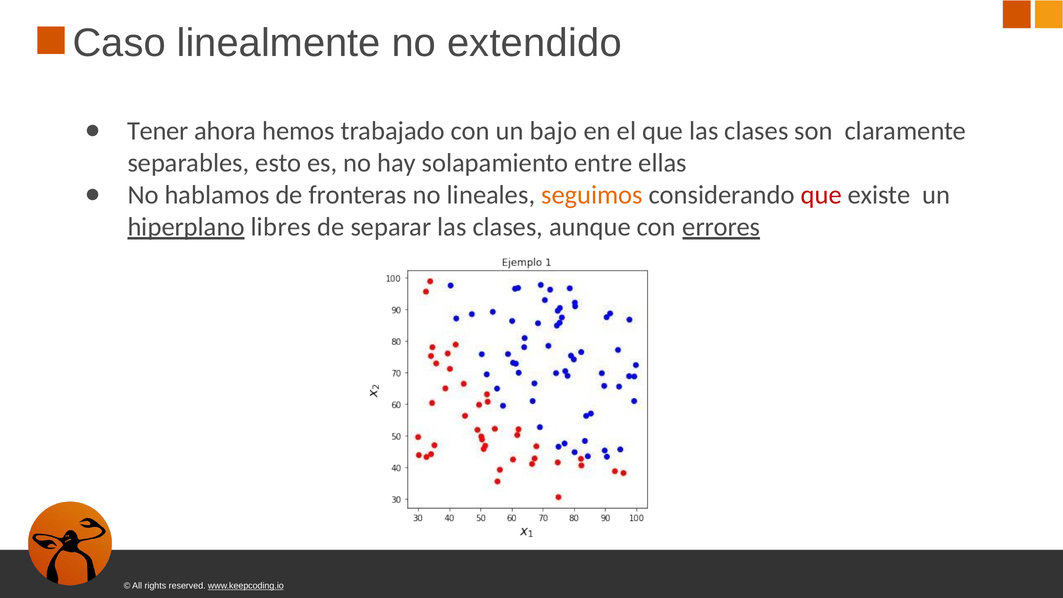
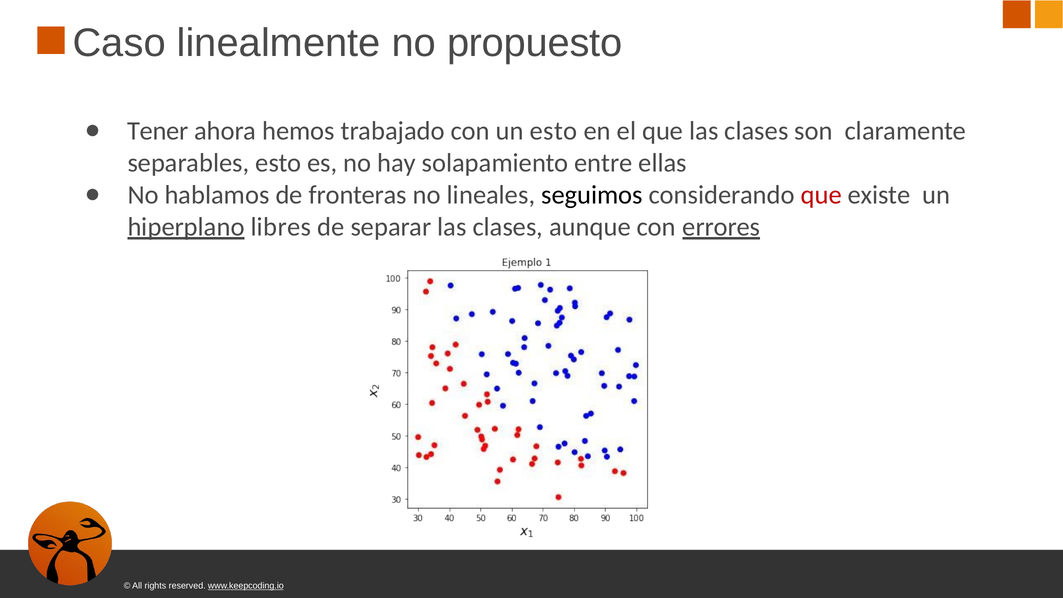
extendido: extendido -> propuesto
un bajo: bajo -> esto
seguimos colour: orange -> black
